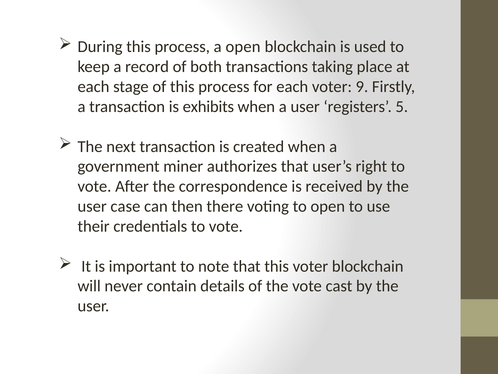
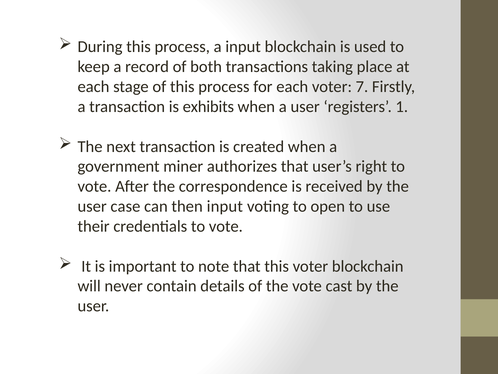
a open: open -> input
9: 9 -> 7
5: 5 -> 1
then there: there -> input
